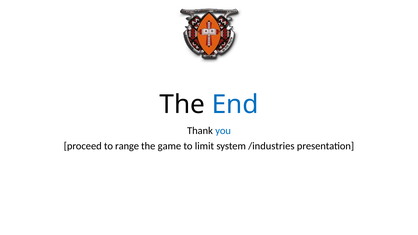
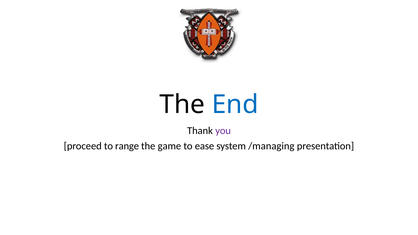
you colour: blue -> purple
limit: limit -> ease
/industries: /industries -> /managing
